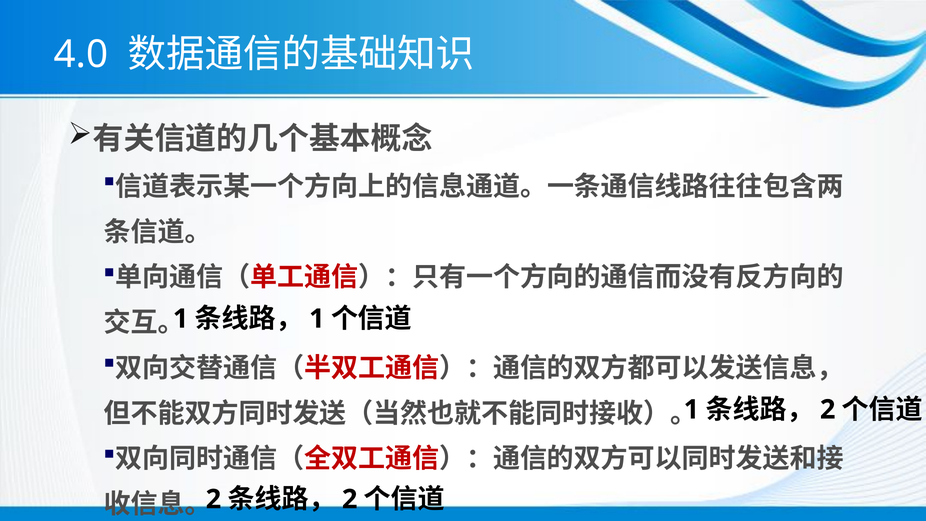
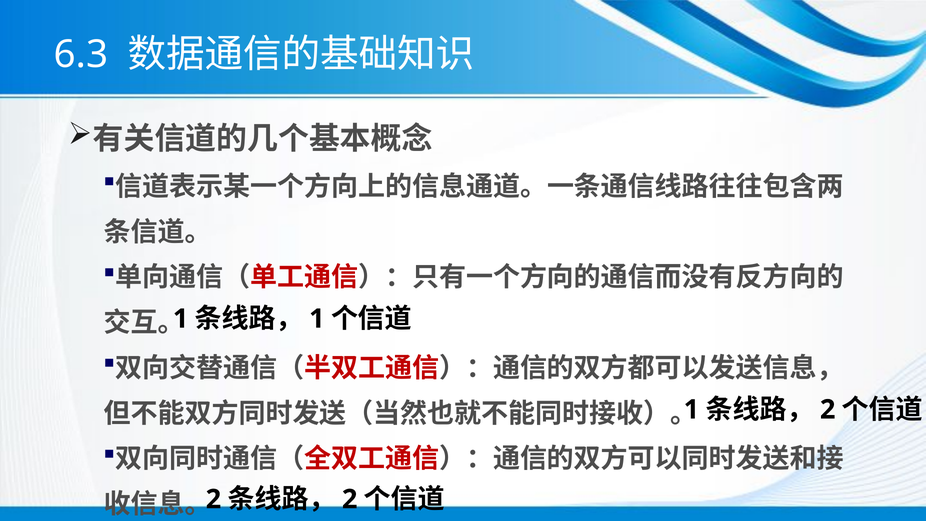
4.0: 4.0 -> 6.3
